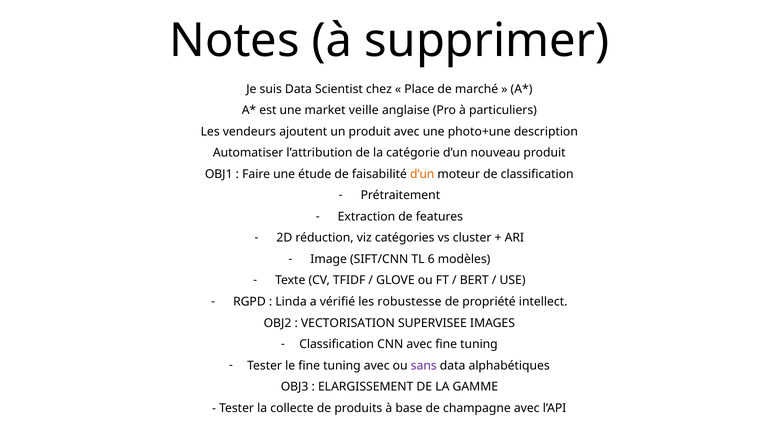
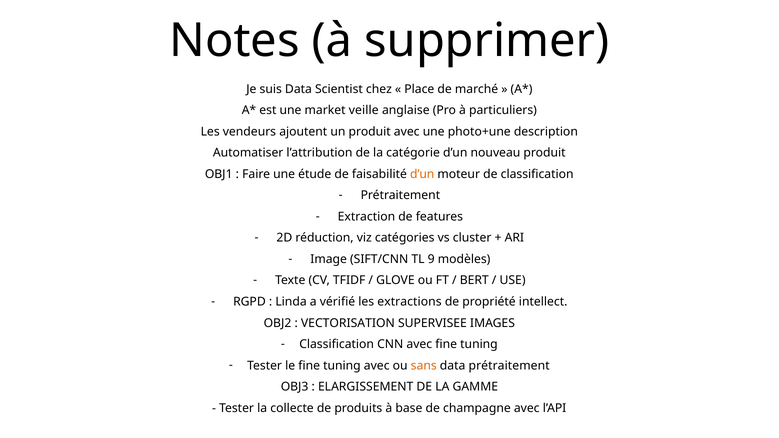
6: 6 -> 9
robustesse: robustesse -> extractions
sans colour: purple -> orange
data alphabétiques: alphabétiques -> prétraitement
